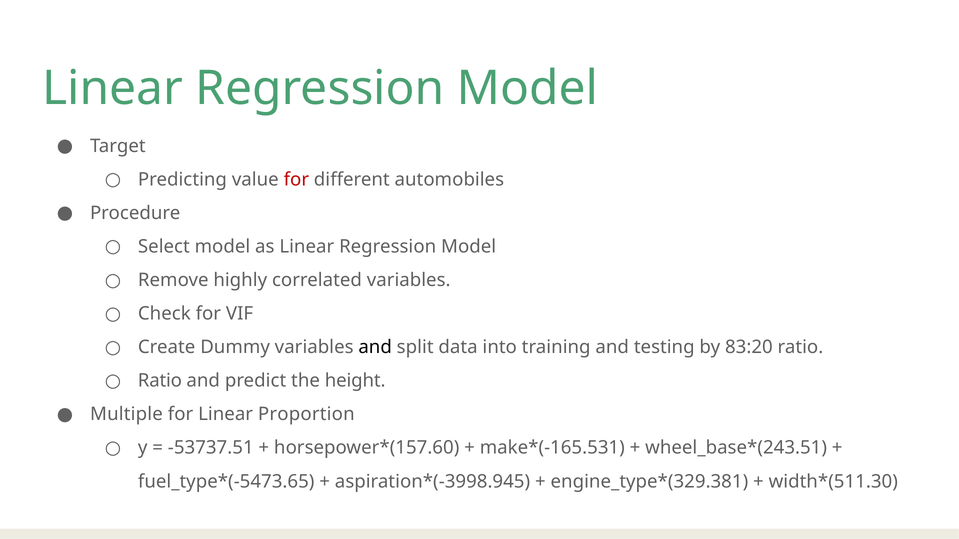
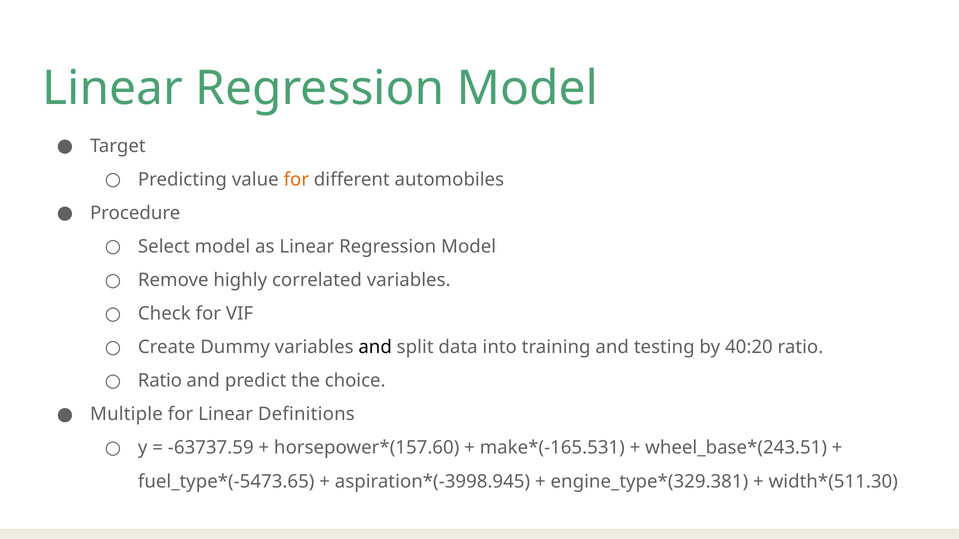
for at (296, 180) colour: red -> orange
83:20: 83:20 -> 40:20
height: height -> choice
Proportion: Proportion -> Definitions
-53737.51: -53737.51 -> -63737.59
